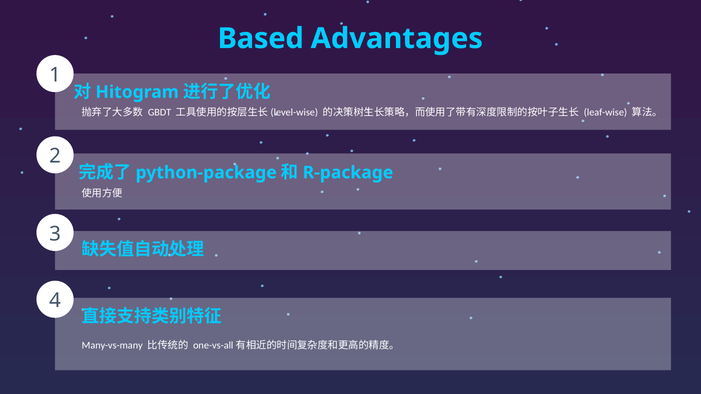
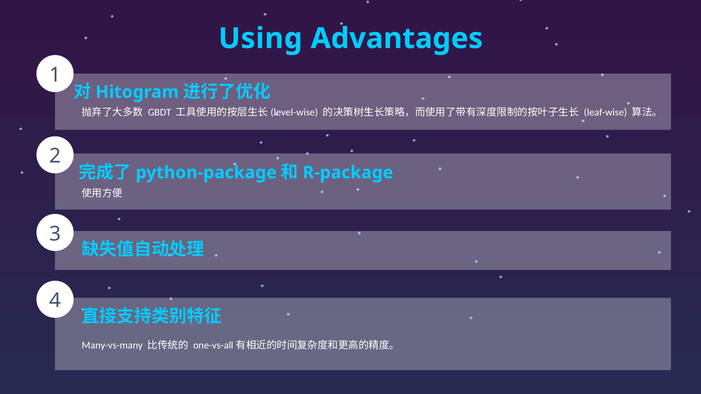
Based: Based -> Using
